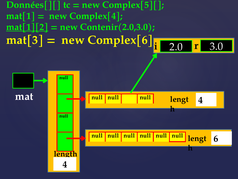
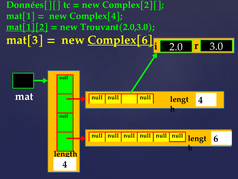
Complex[5][: Complex[5][ -> Complex[2][
Contenir(2.0,3.0: Contenir(2.0,3.0 -> Trouvant(2.0,3.0
Complex[6 underline: none -> present
